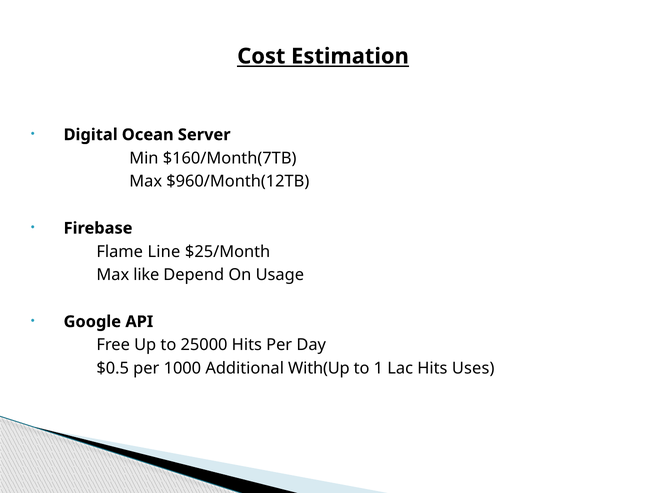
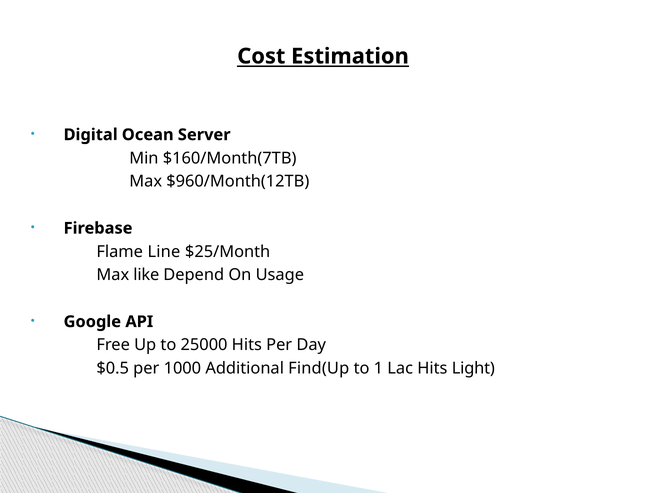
With(Up: With(Up -> Find(Up
Uses: Uses -> Light
